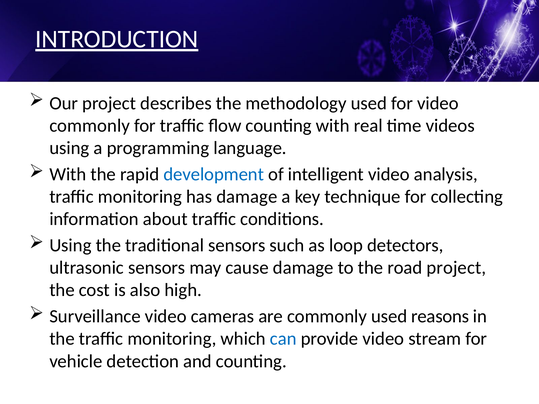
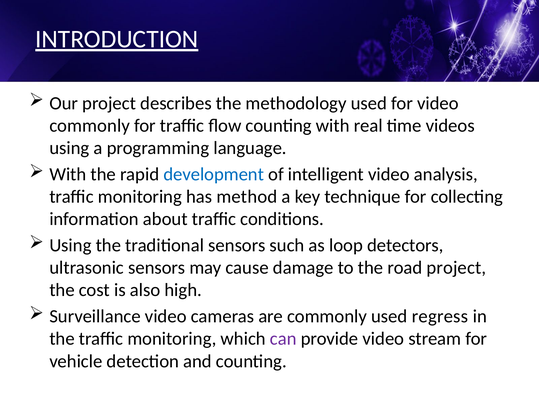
has damage: damage -> method
reasons: reasons -> regress
can colour: blue -> purple
